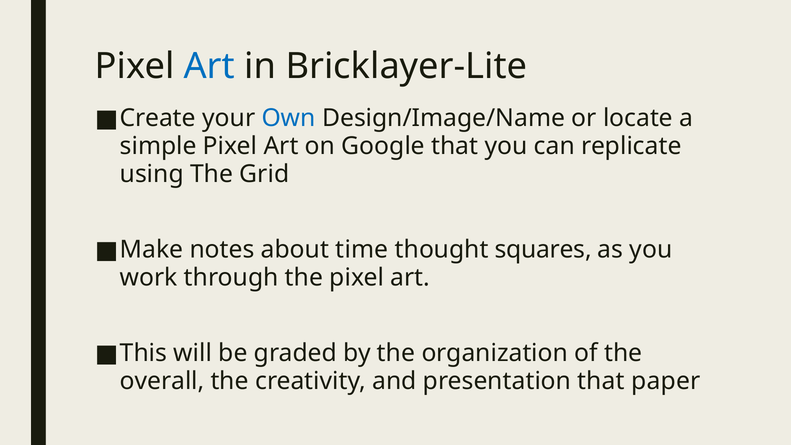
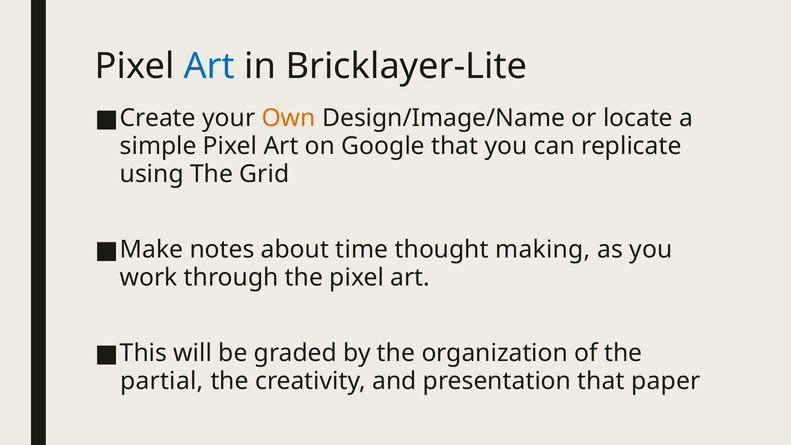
Own colour: blue -> orange
squares: squares -> making
overall: overall -> partial
